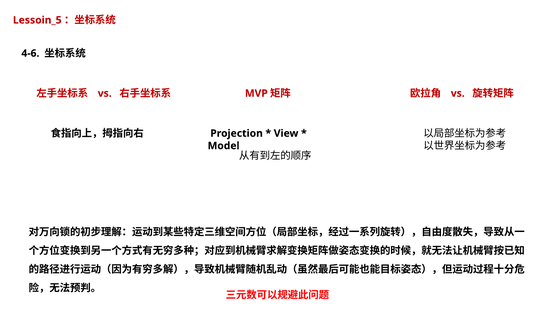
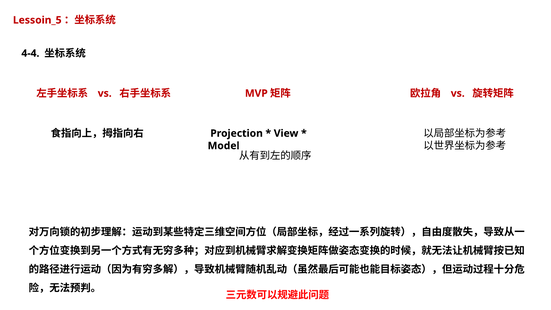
4-6: 4-6 -> 4-4
